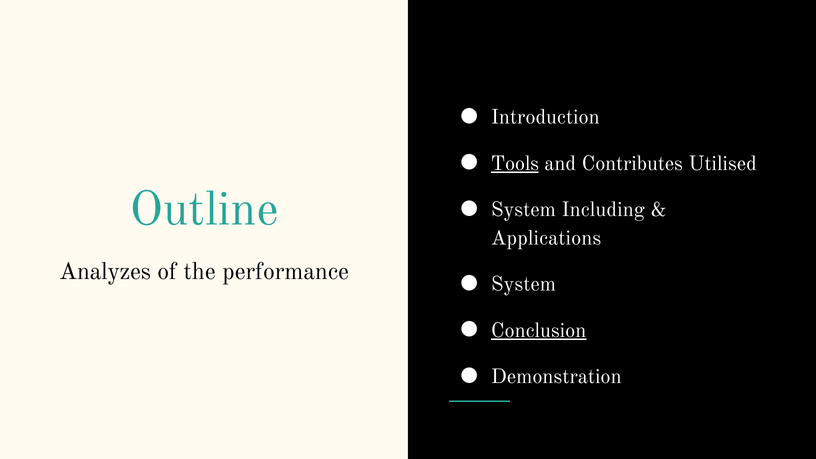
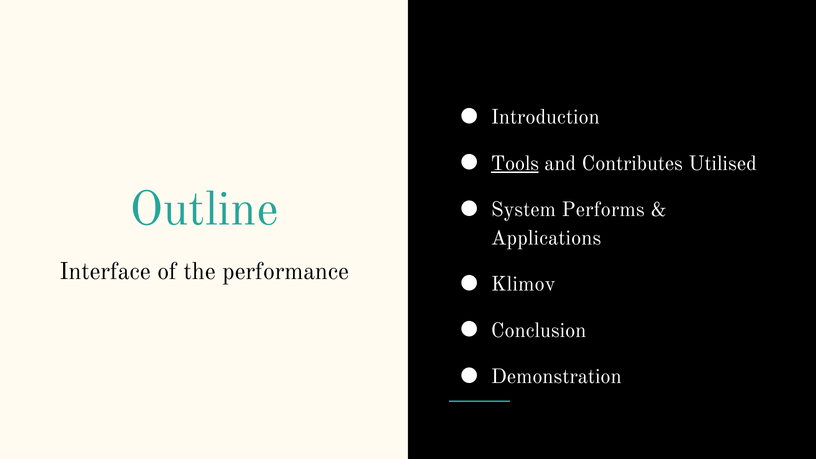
Including: Including -> Performs
Analyzes: Analyzes -> Interface
System at (523, 284): System -> Klimov
Conclusion underline: present -> none
